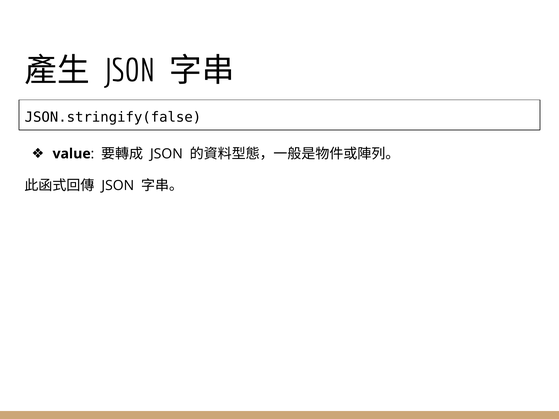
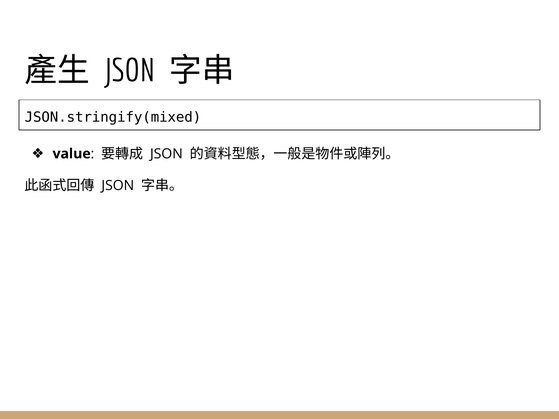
JSON.stringify(false: JSON.stringify(false -> JSON.stringify(mixed
